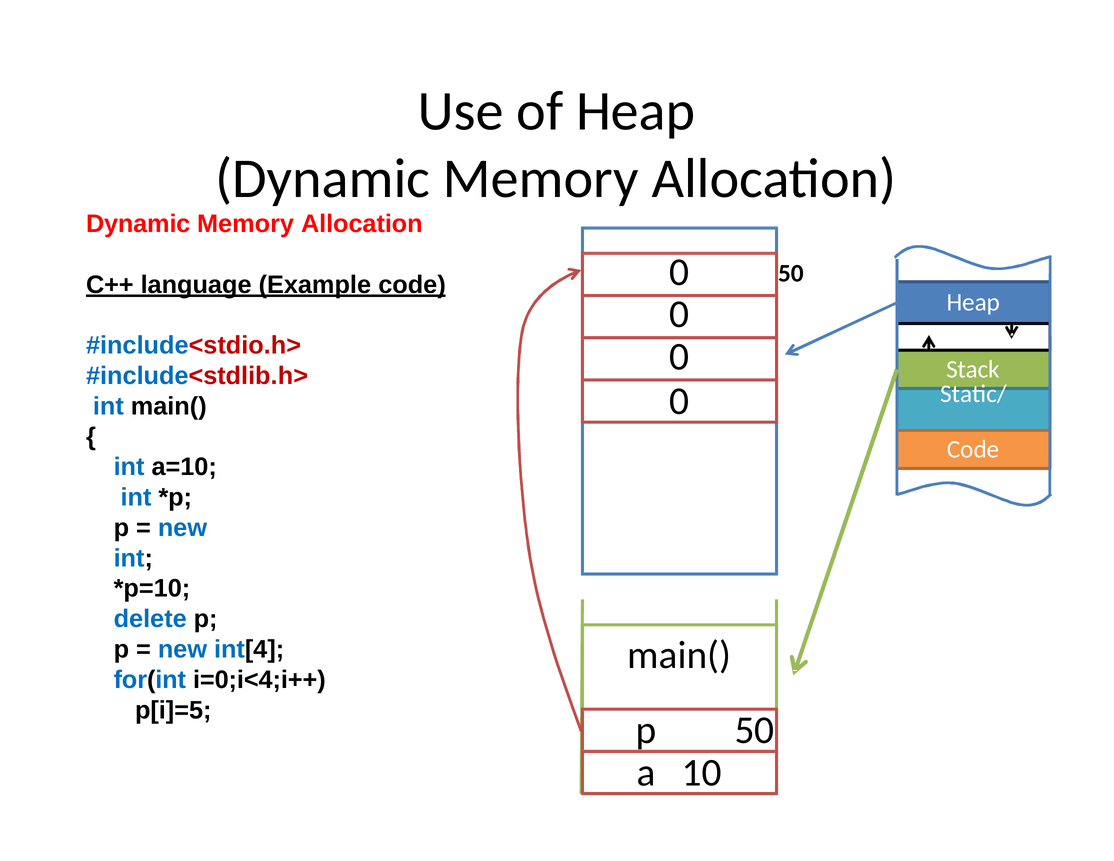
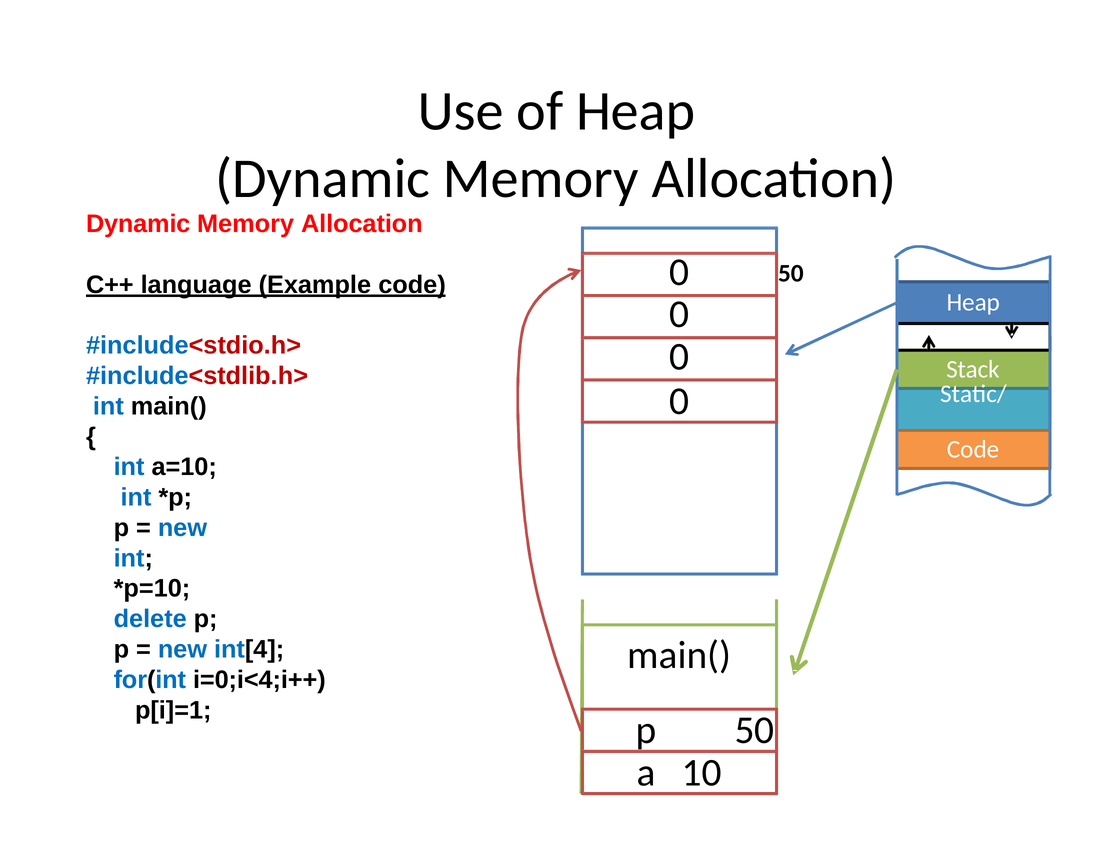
p[i]=5: p[i]=5 -> p[i]=1
